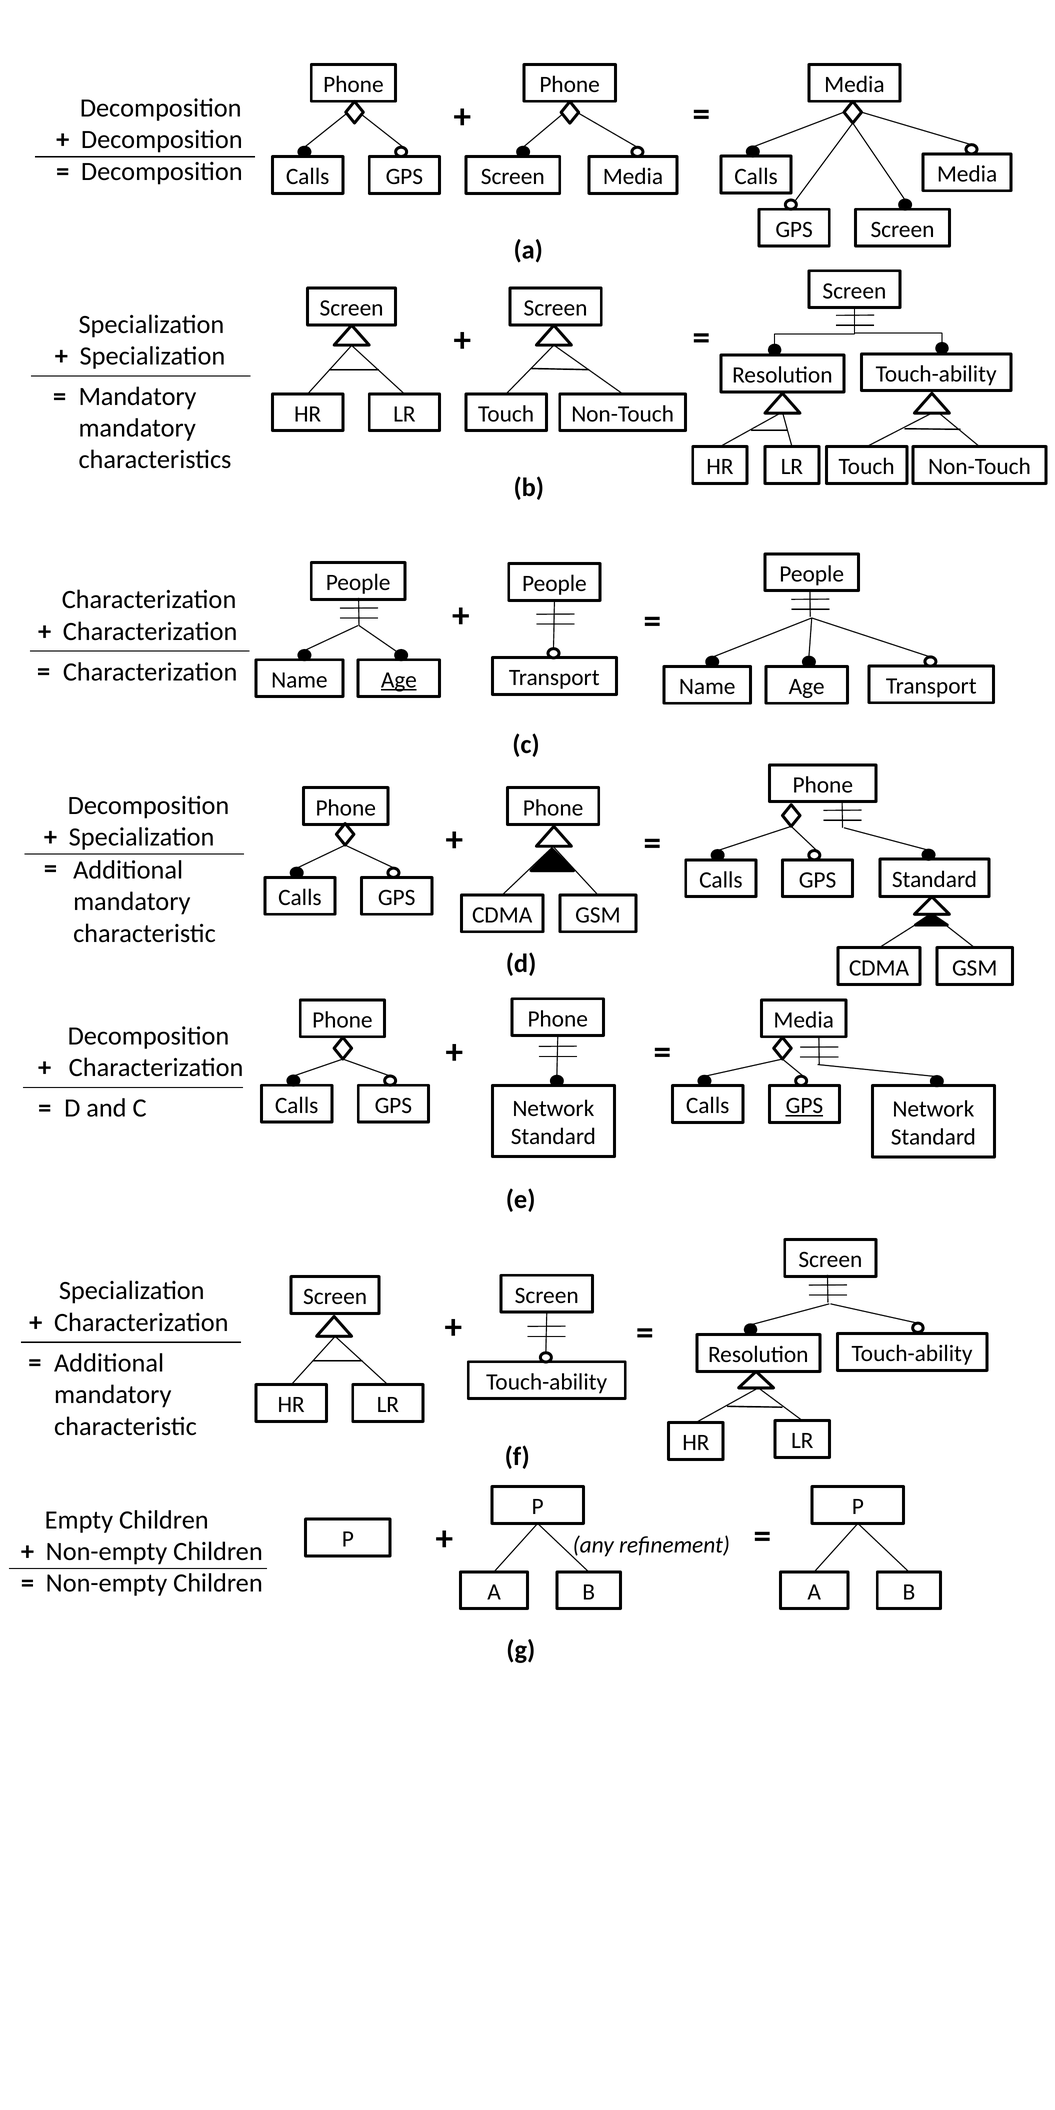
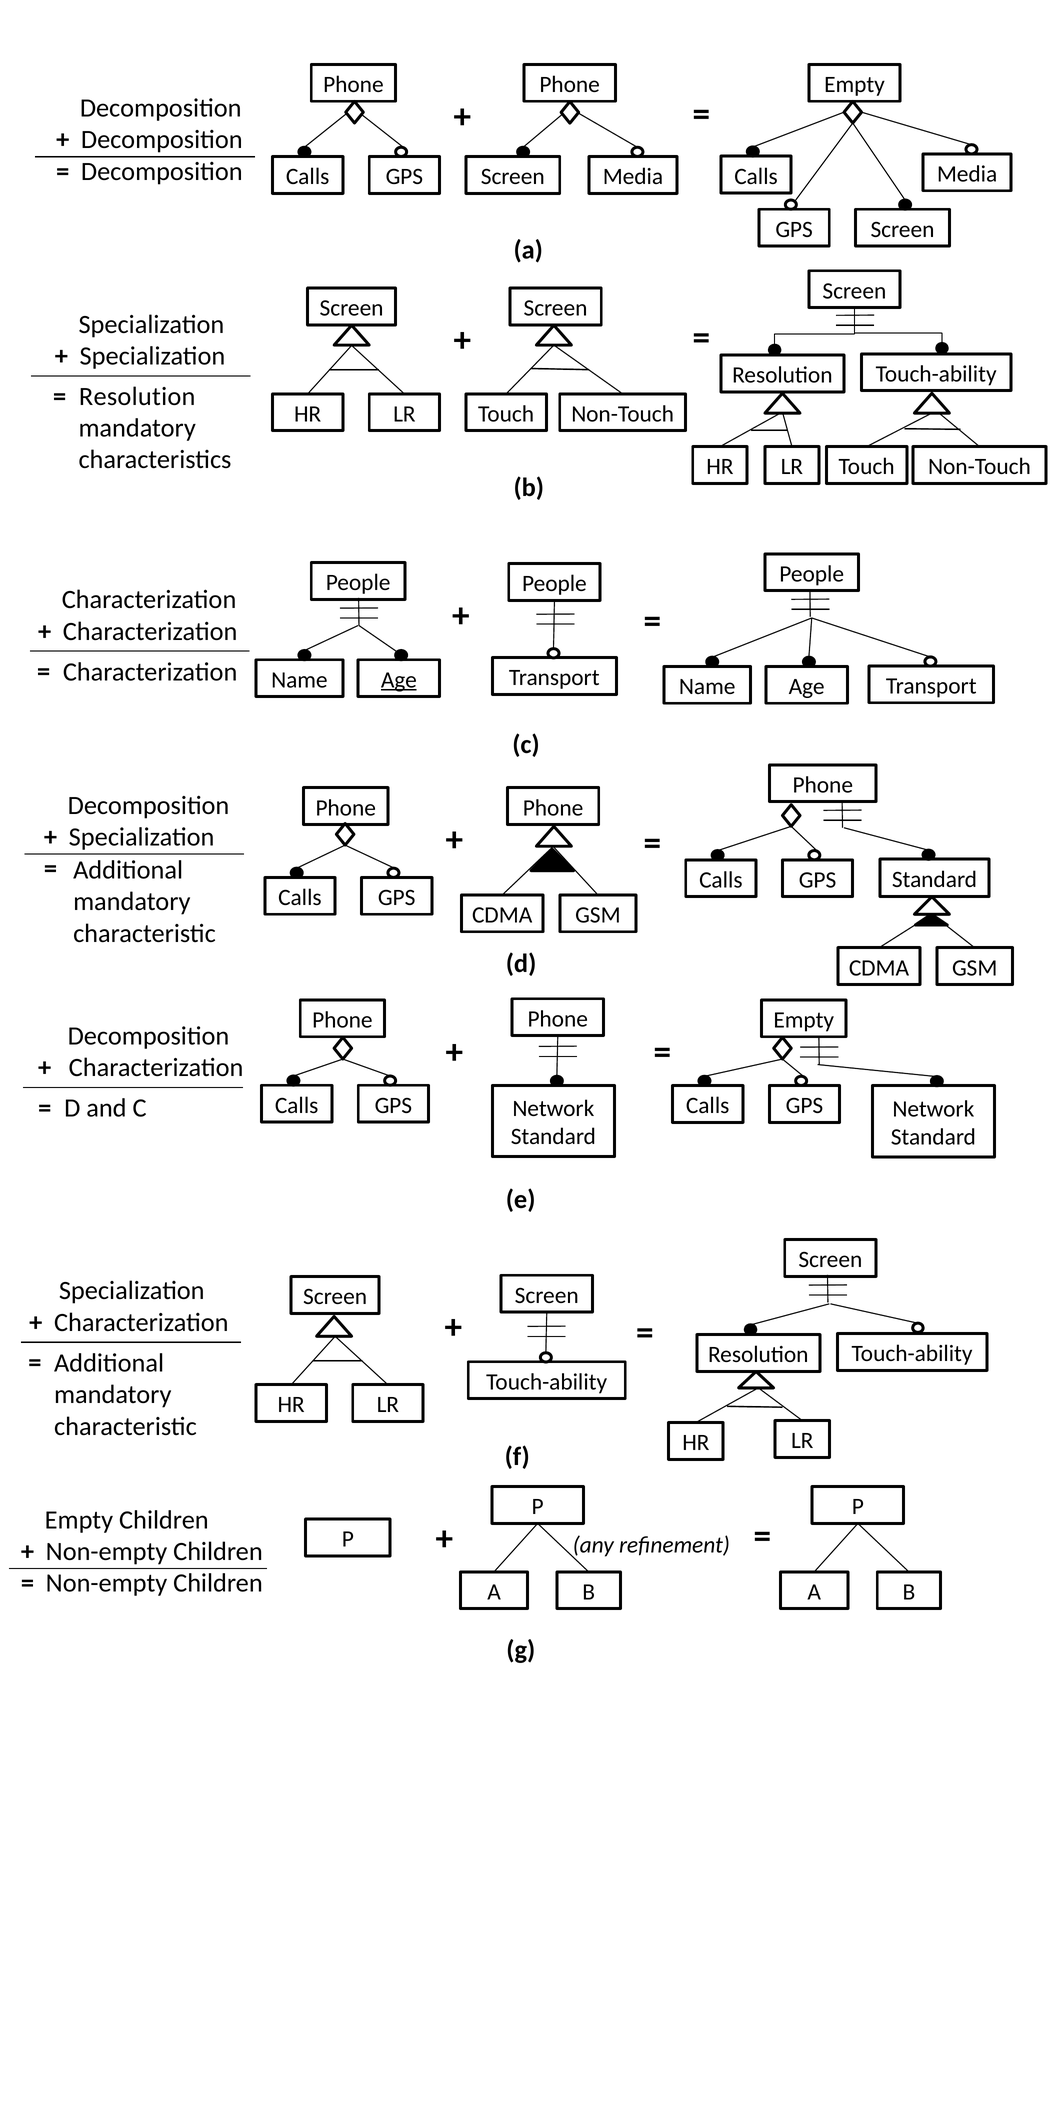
Media at (854, 84): Media -> Empty
Mandatory at (137, 396): Mandatory -> Resolution
Media at (804, 1020): Media -> Empty
GPS at (804, 1106) underline: present -> none
